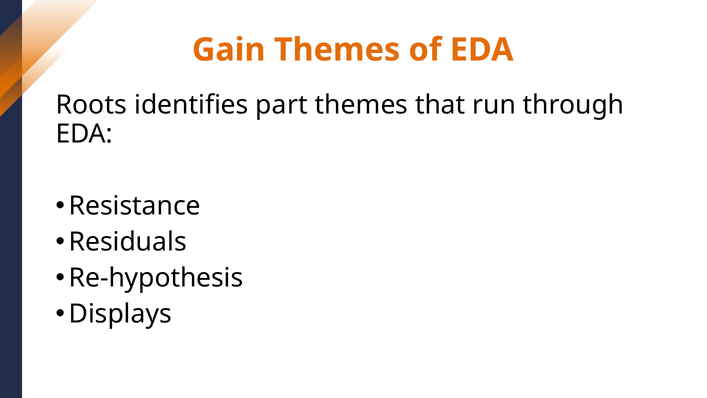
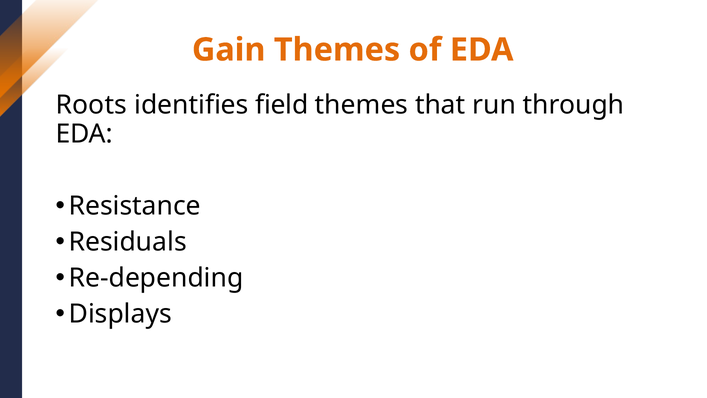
part: part -> field
Re-hypothesis: Re-hypothesis -> Re-depending
